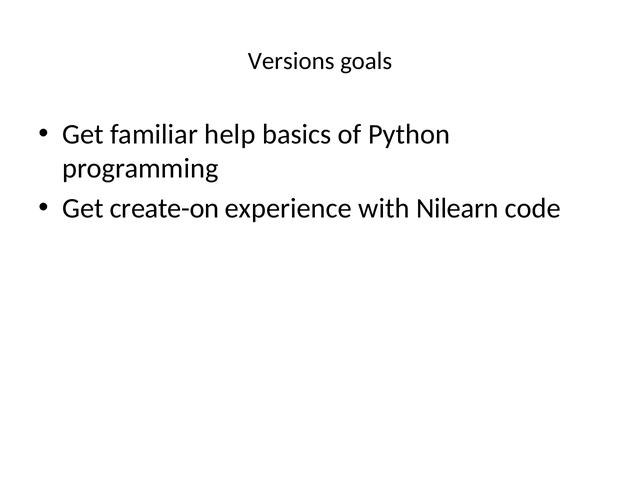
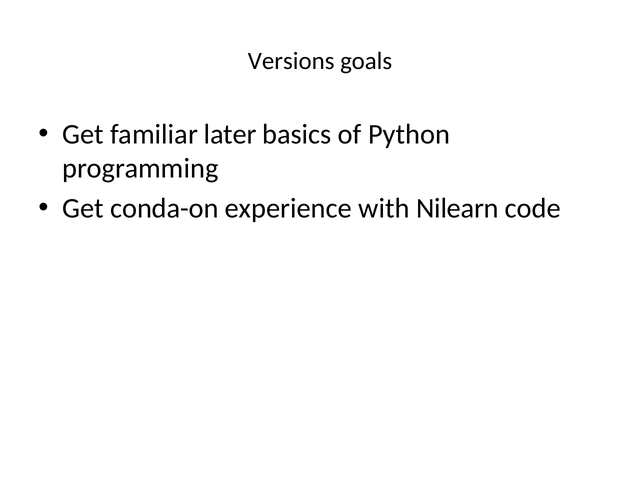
help: help -> later
create-on: create-on -> conda-on
